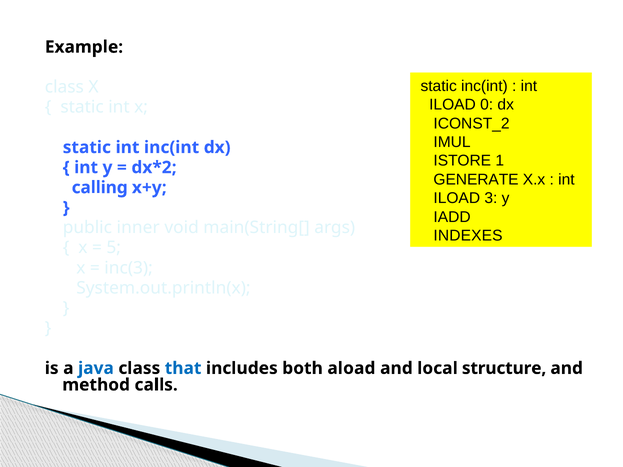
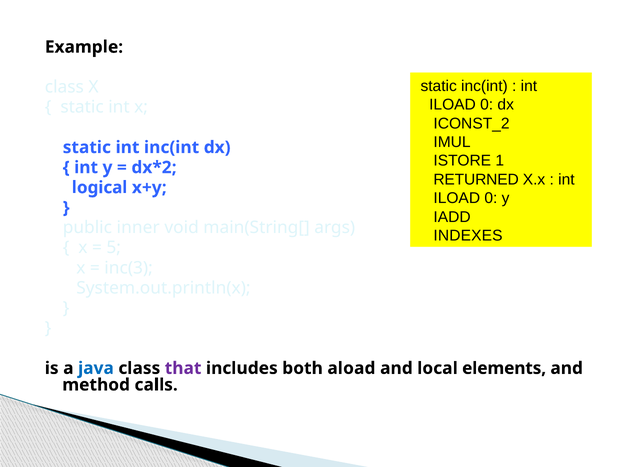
GENERATE: GENERATE -> RETURNED
calling: calling -> logical
3 at (491, 198): 3 -> 0
that colour: blue -> purple
structure: structure -> elements
